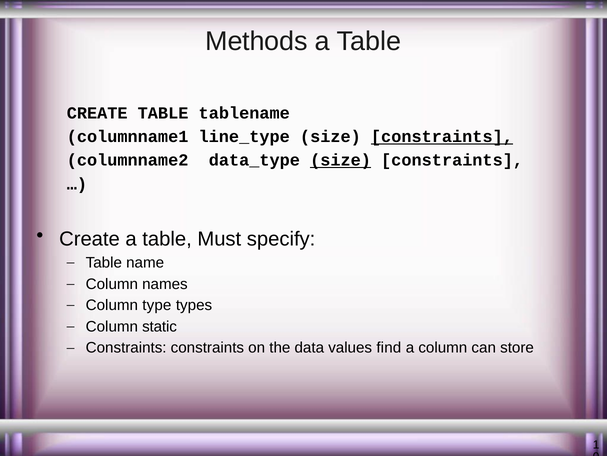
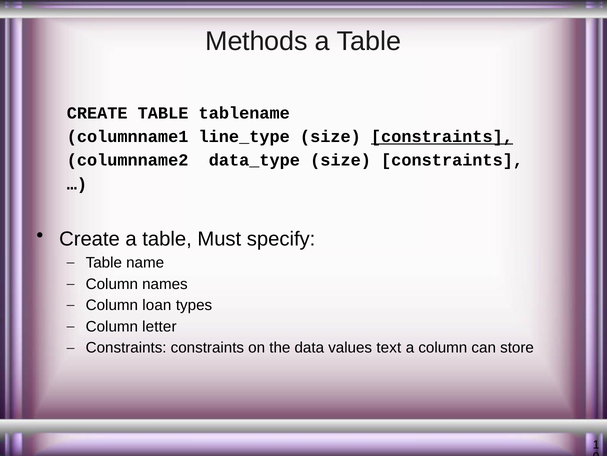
size at (341, 160) underline: present -> none
type: type -> loan
static: static -> letter
find: find -> text
